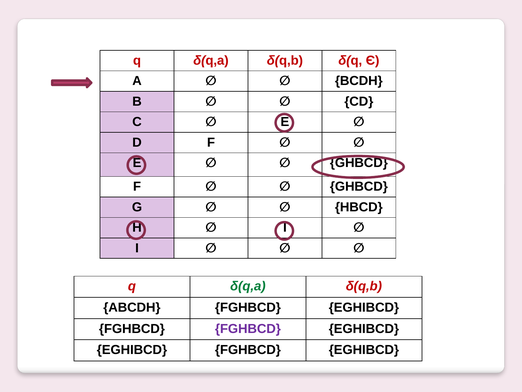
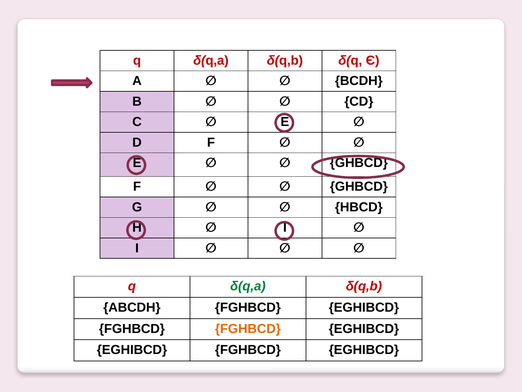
FGHBCD at (248, 328) colour: purple -> orange
